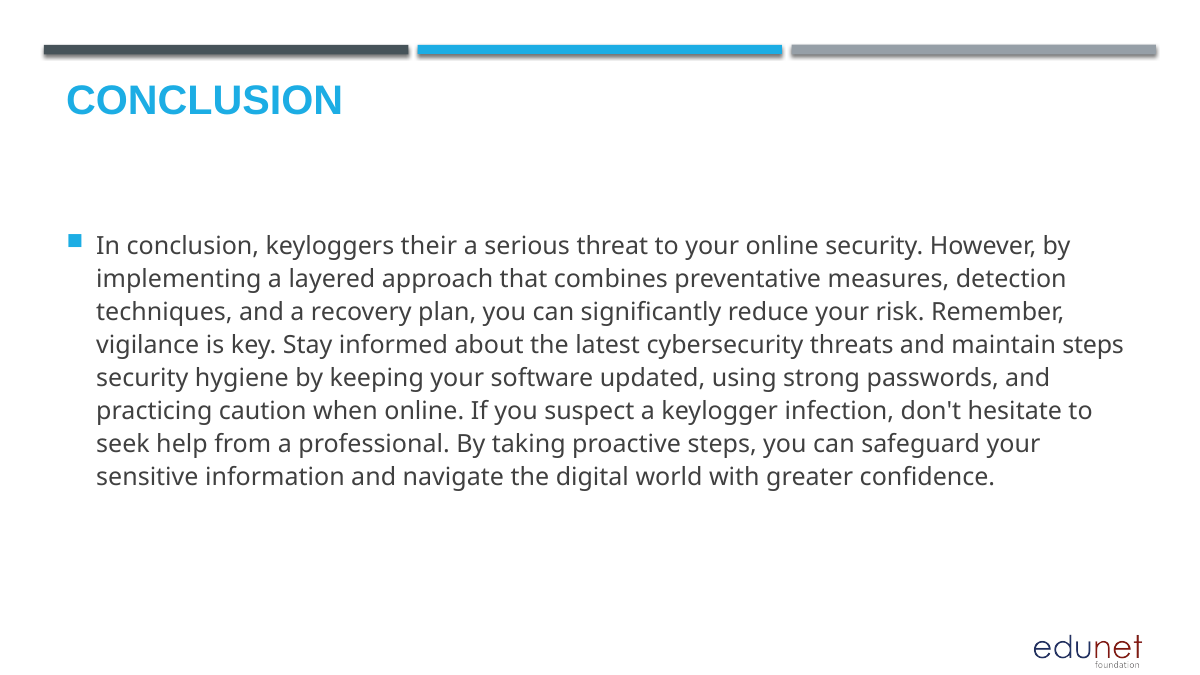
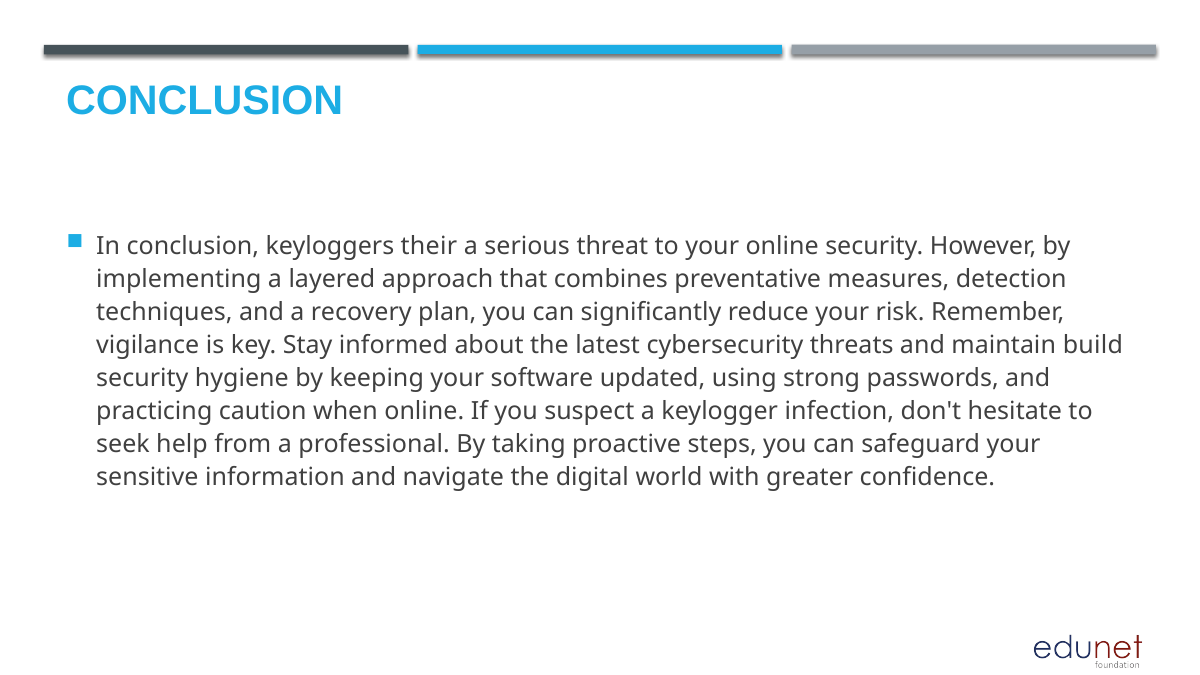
maintain steps: steps -> build
